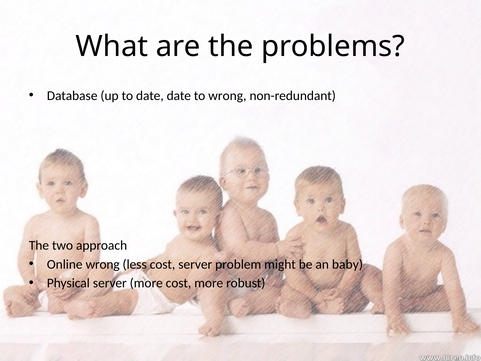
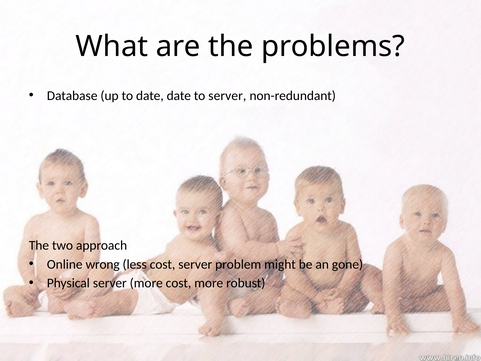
to wrong: wrong -> server
baby: baby -> gone
